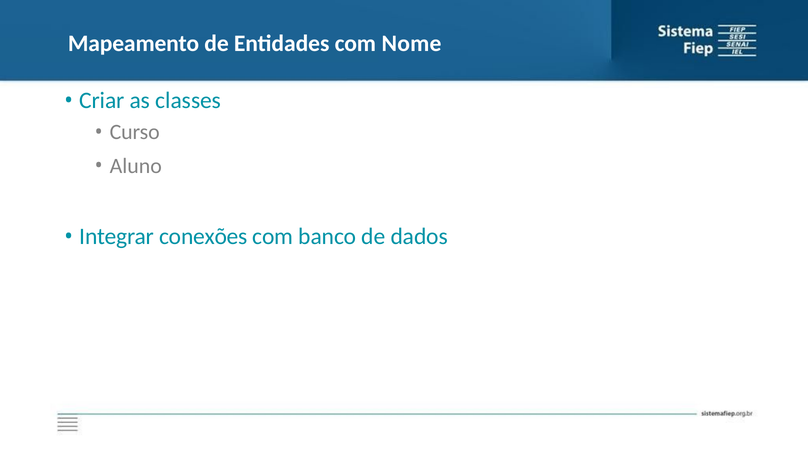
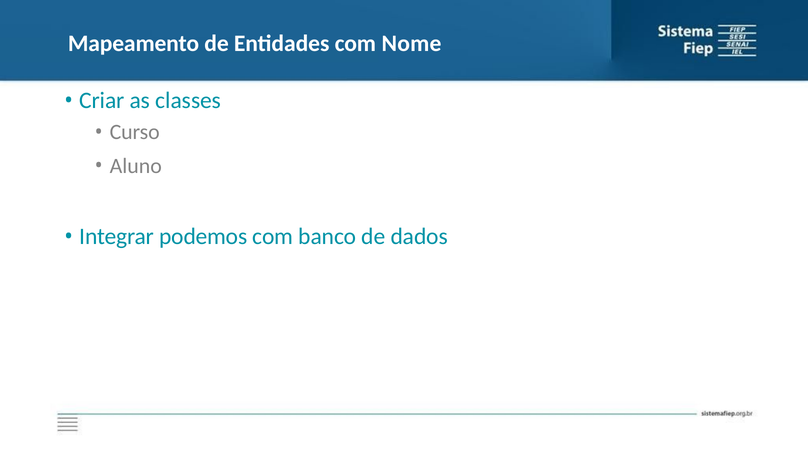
conexões: conexões -> podemos
